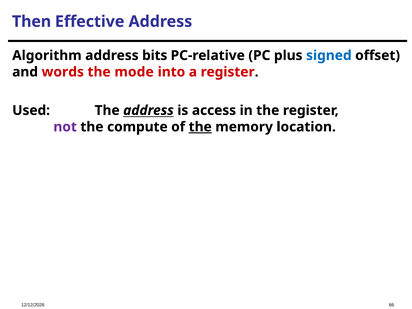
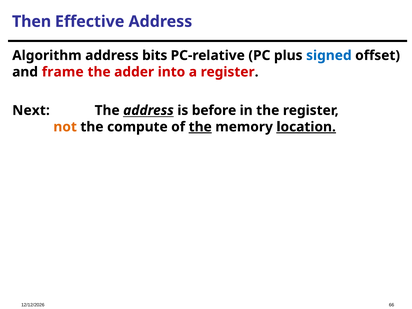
words: words -> frame
mode: mode -> adder
Used: Used -> Next
access: access -> before
not colour: purple -> orange
location underline: none -> present
